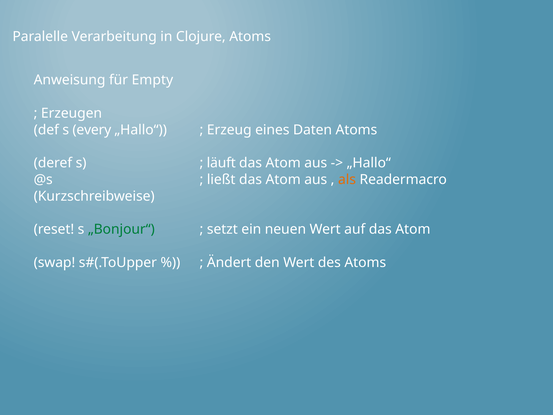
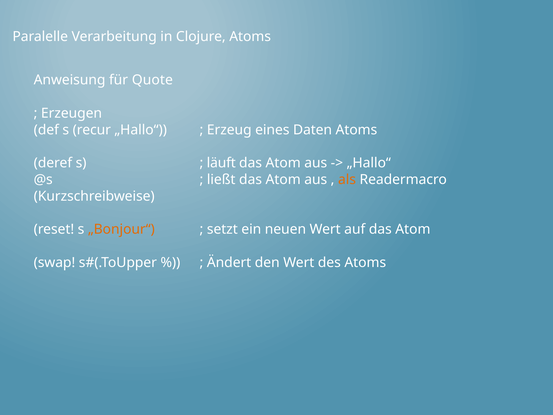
Empty: Empty -> Quote
every: every -> recur
„Bonjour“ colour: green -> orange
